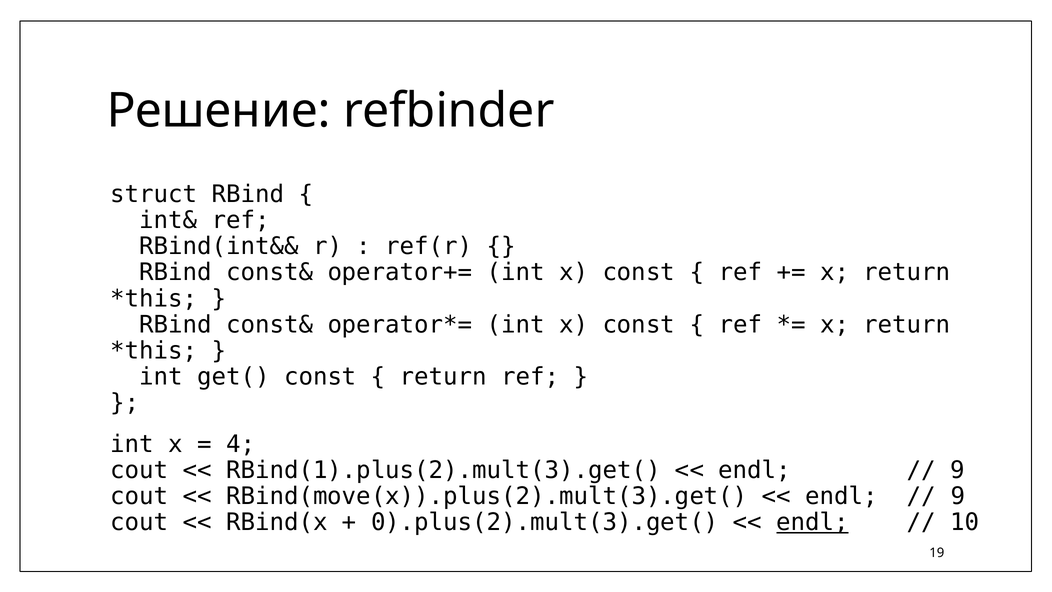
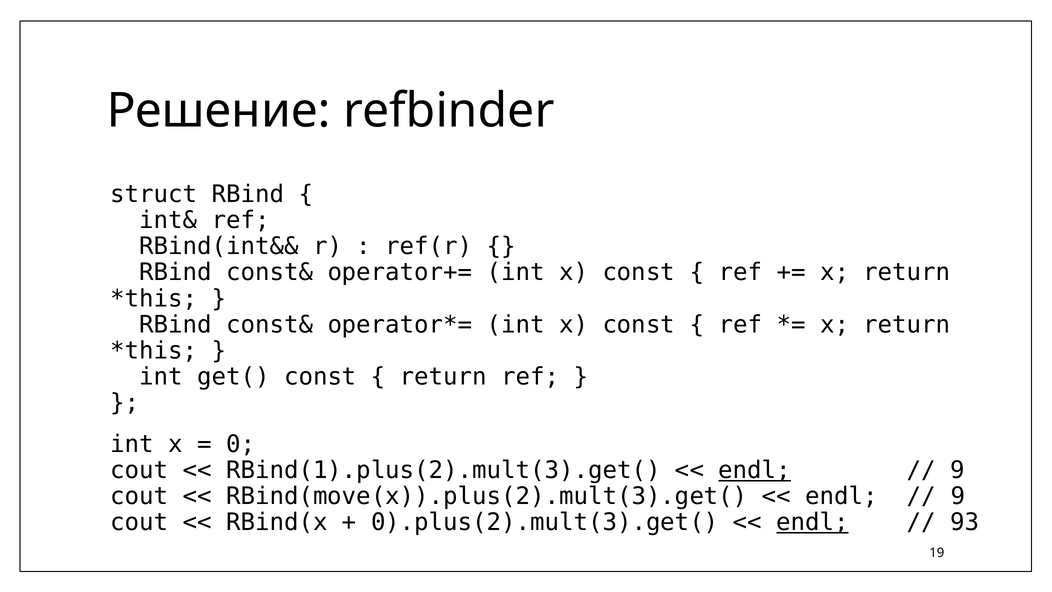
4: 4 -> 0
endl at (755, 470) underline: none -> present
10: 10 -> 93
